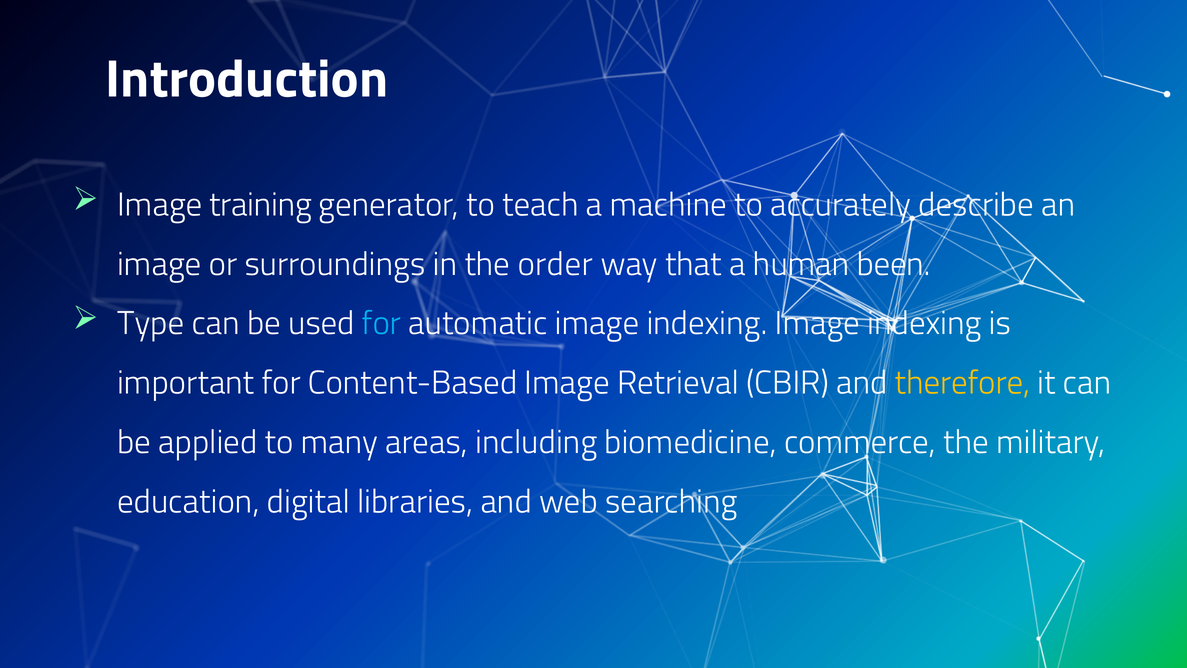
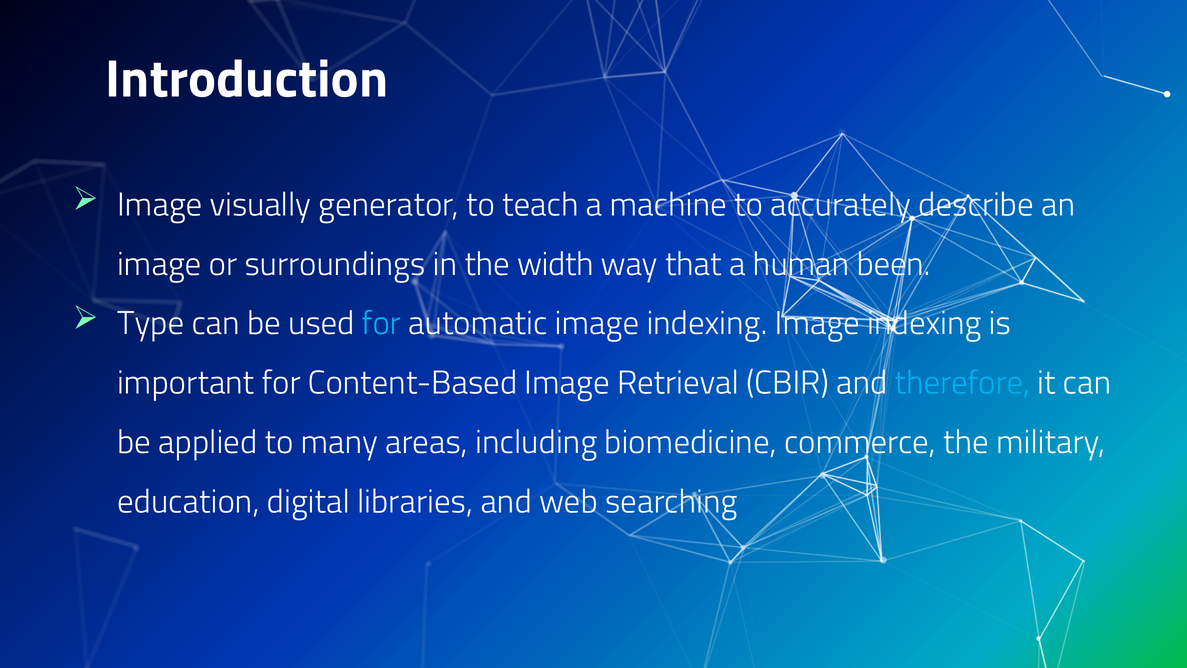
training: training -> visually
order: order -> width
therefore colour: yellow -> light blue
